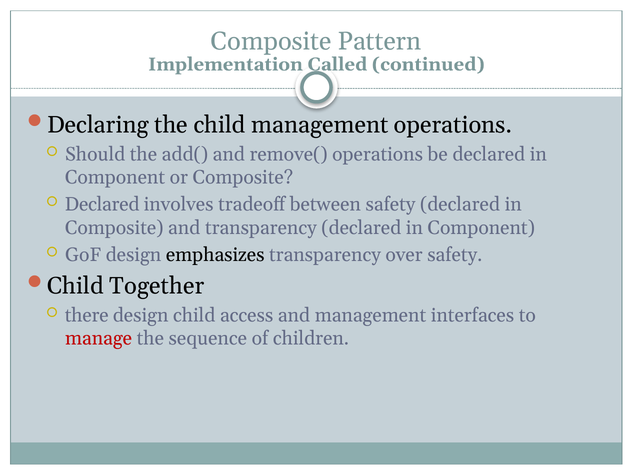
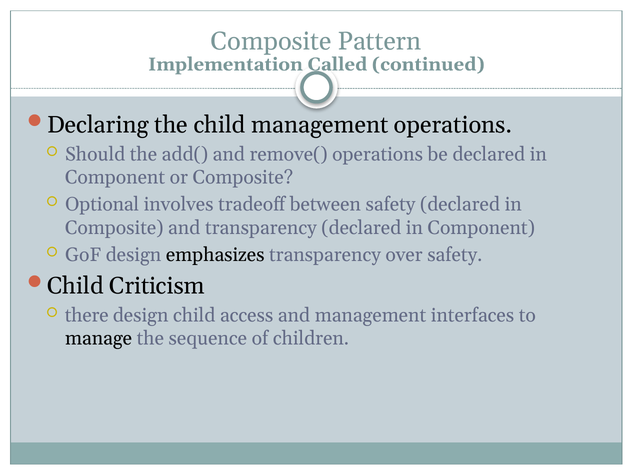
Declared at (102, 204): Declared -> Optional
Together: Together -> Criticism
manage colour: red -> black
